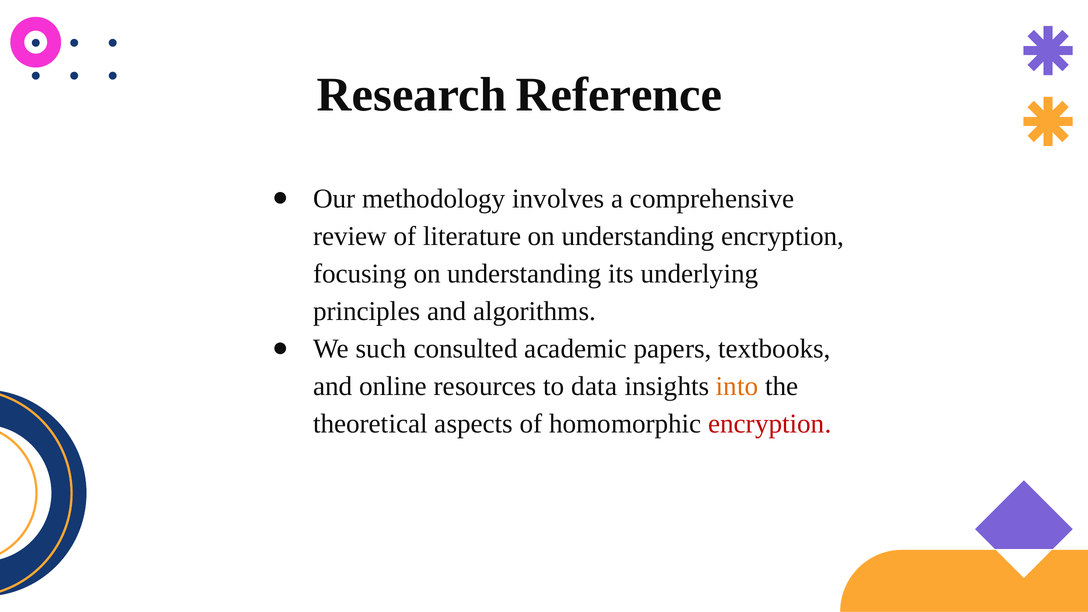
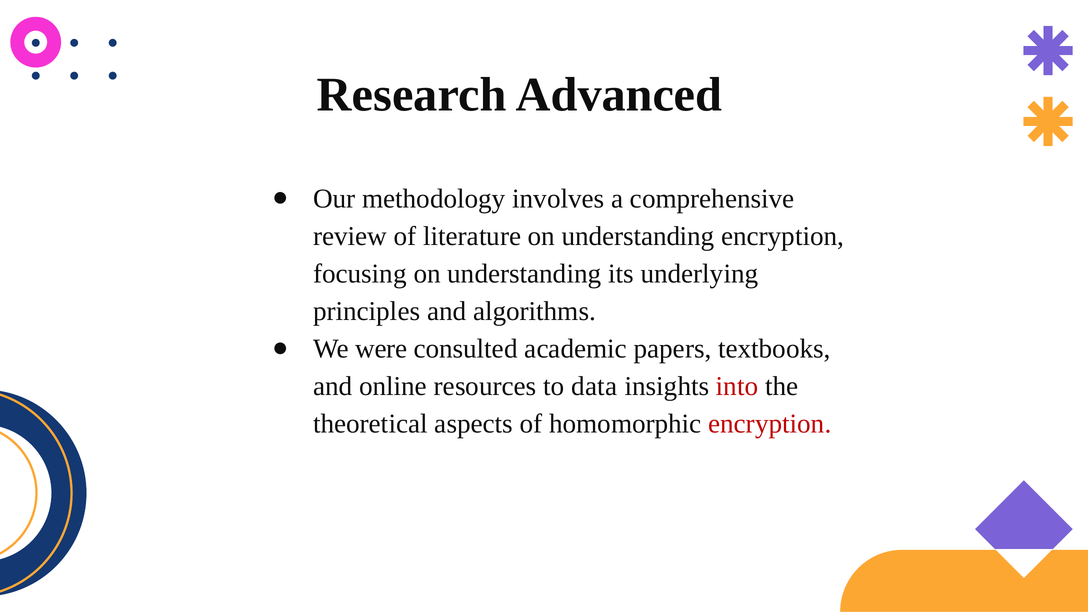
Reference: Reference -> Advanced
such: such -> were
into colour: orange -> red
